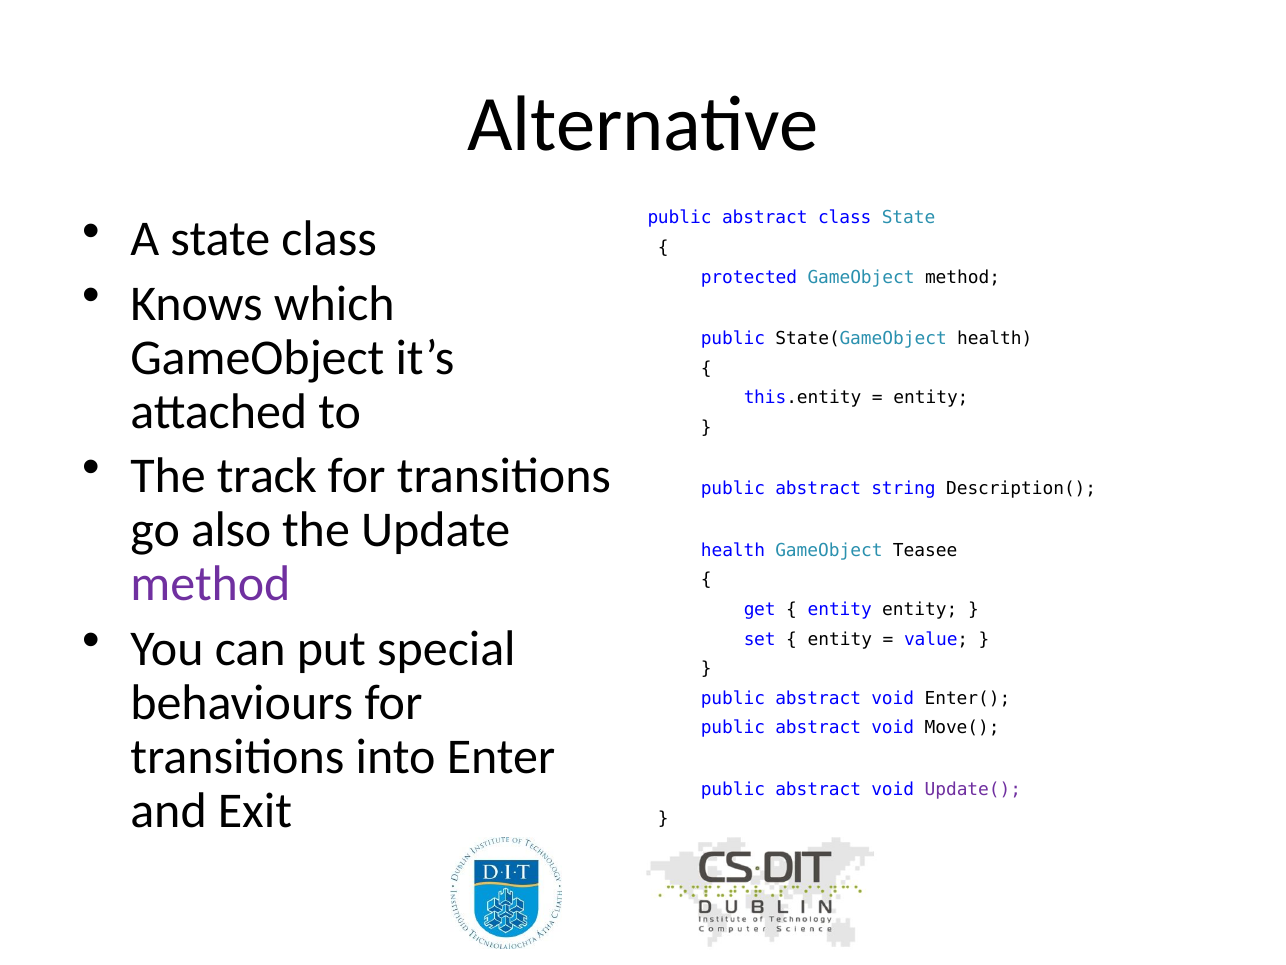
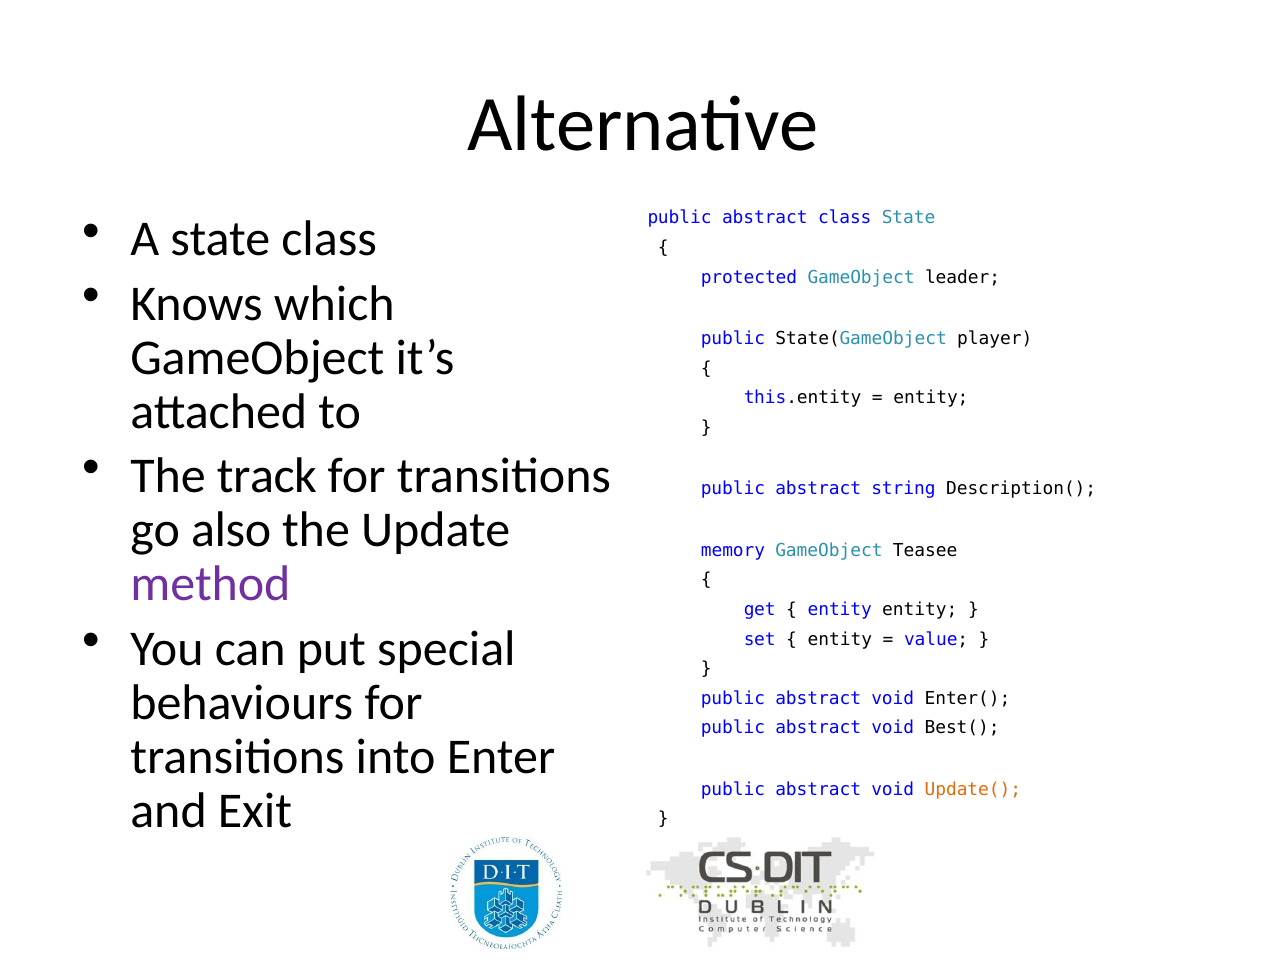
GameObject method: method -> leader
State(GameObject health: health -> player
health at (733, 550): health -> memory
Move(: Move( -> Best(
Update( colour: purple -> orange
